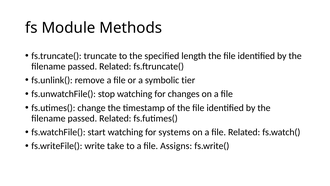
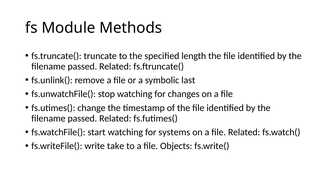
tier: tier -> last
Assigns: Assigns -> Objects
